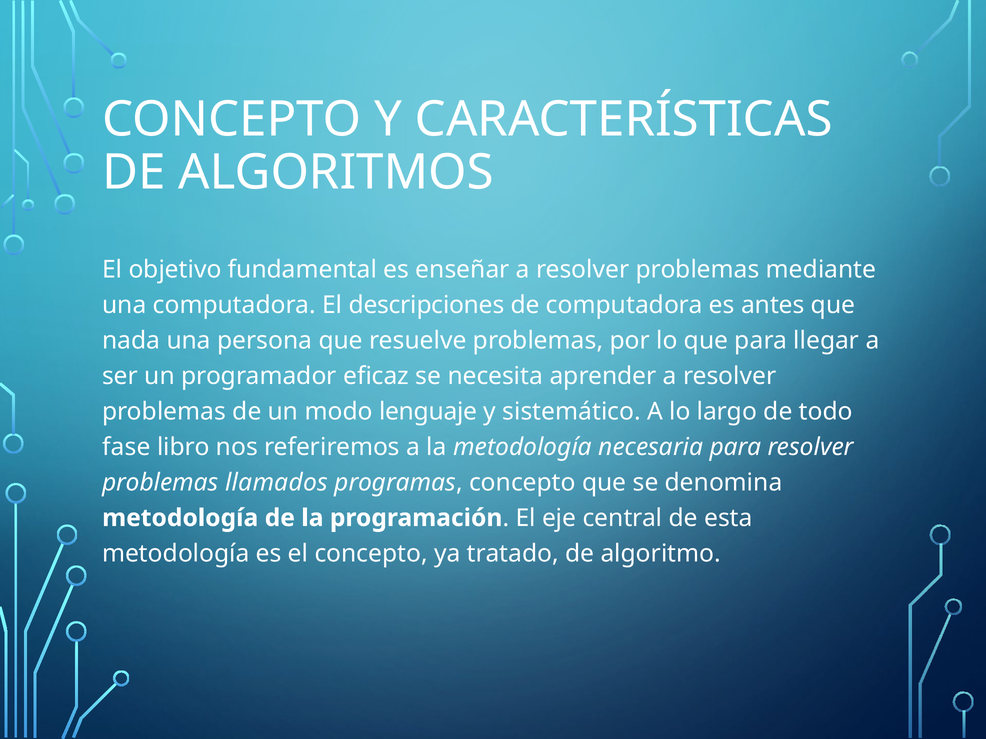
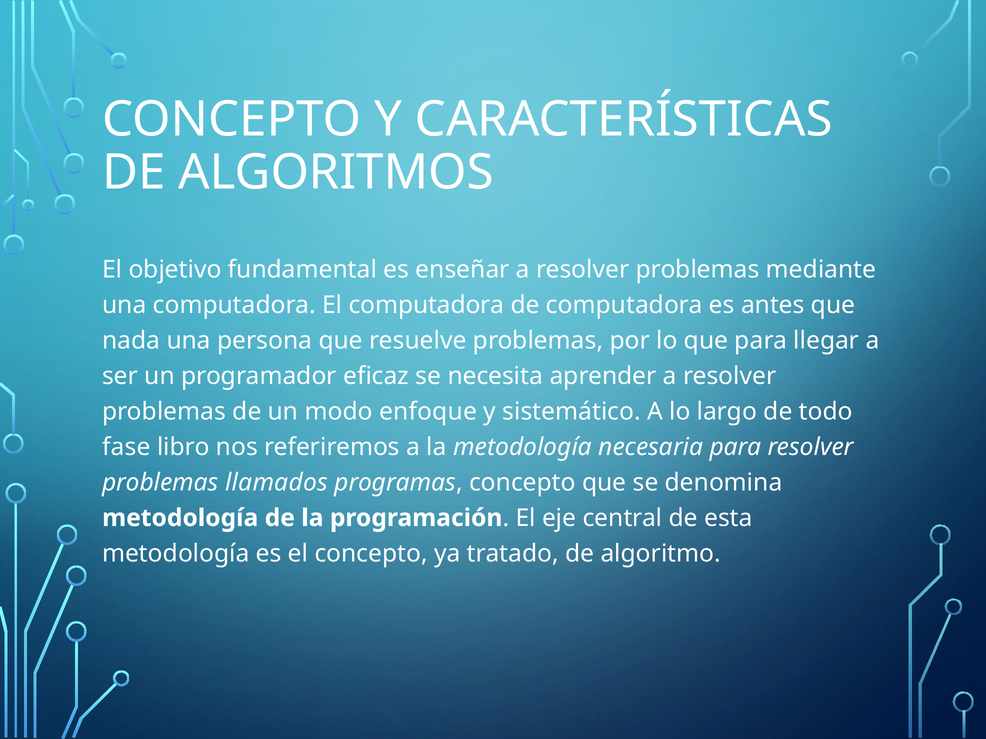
El descripciones: descripciones -> computadora
lenguaje: lenguaje -> enfoque
